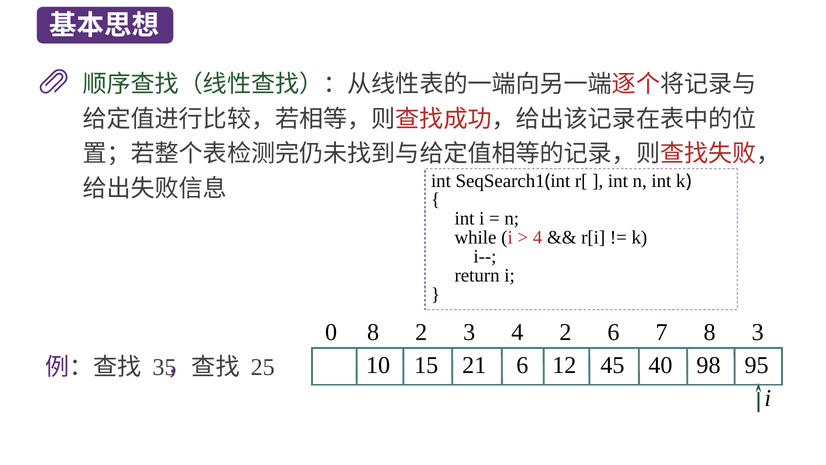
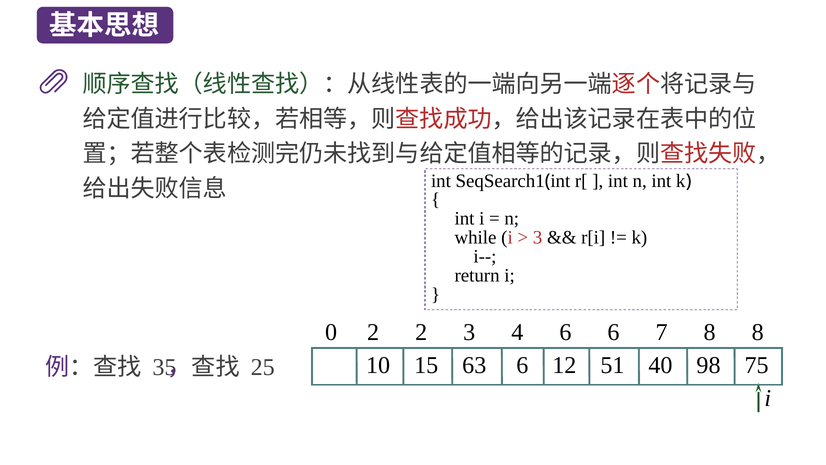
4 at (538, 237): 4 -> 3
0 8: 8 -> 2
4 2: 2 -> 6
8 3: 3 -> 8
21: 21 -> 63
45: 45 -> 51
95: 95 -> 75
